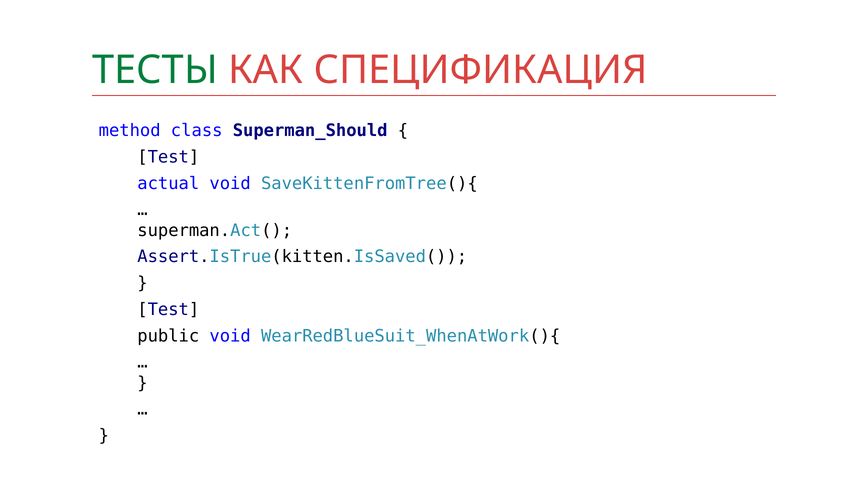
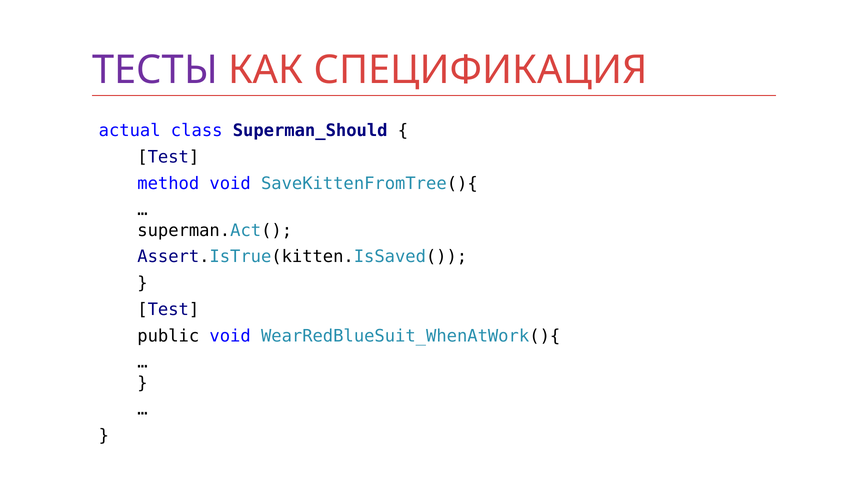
ТЕСТЫ colour: green -> purple
method: method -> actual
actual: actual -> method
